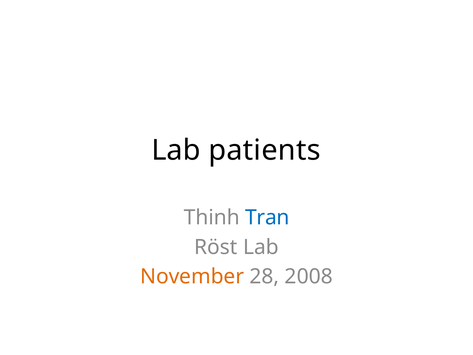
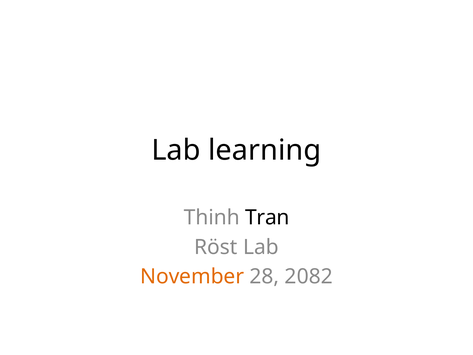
patients: patients -> learning
Tran colour: blue -> black
2008: 2008 -> 2082
